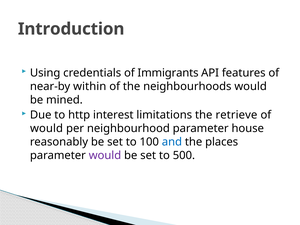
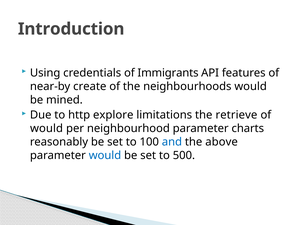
within: within -> create
interest: interest -> explore
house: house -> charts
places: places -> above
would at (105, 156) colour: purple -> blue
